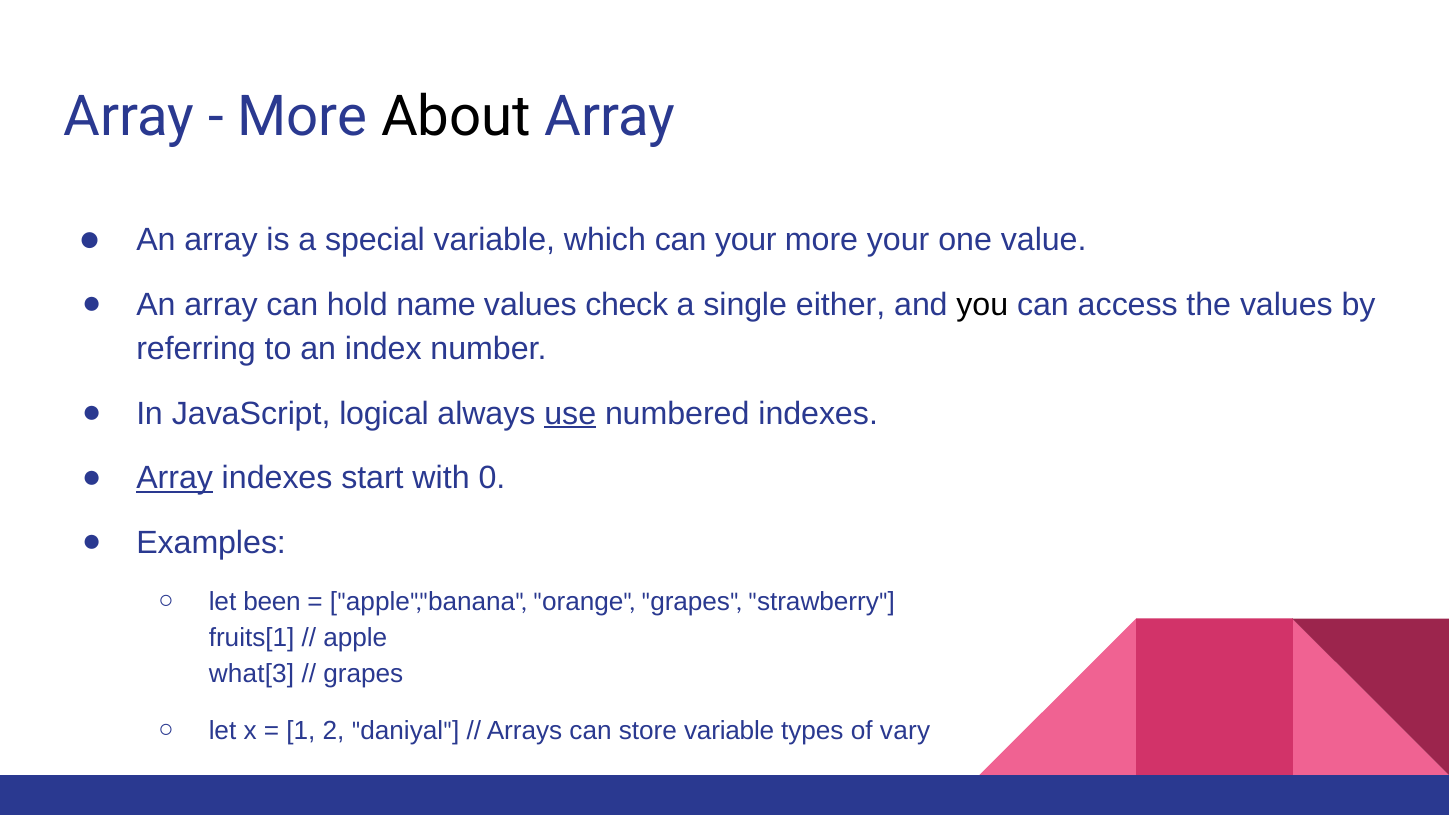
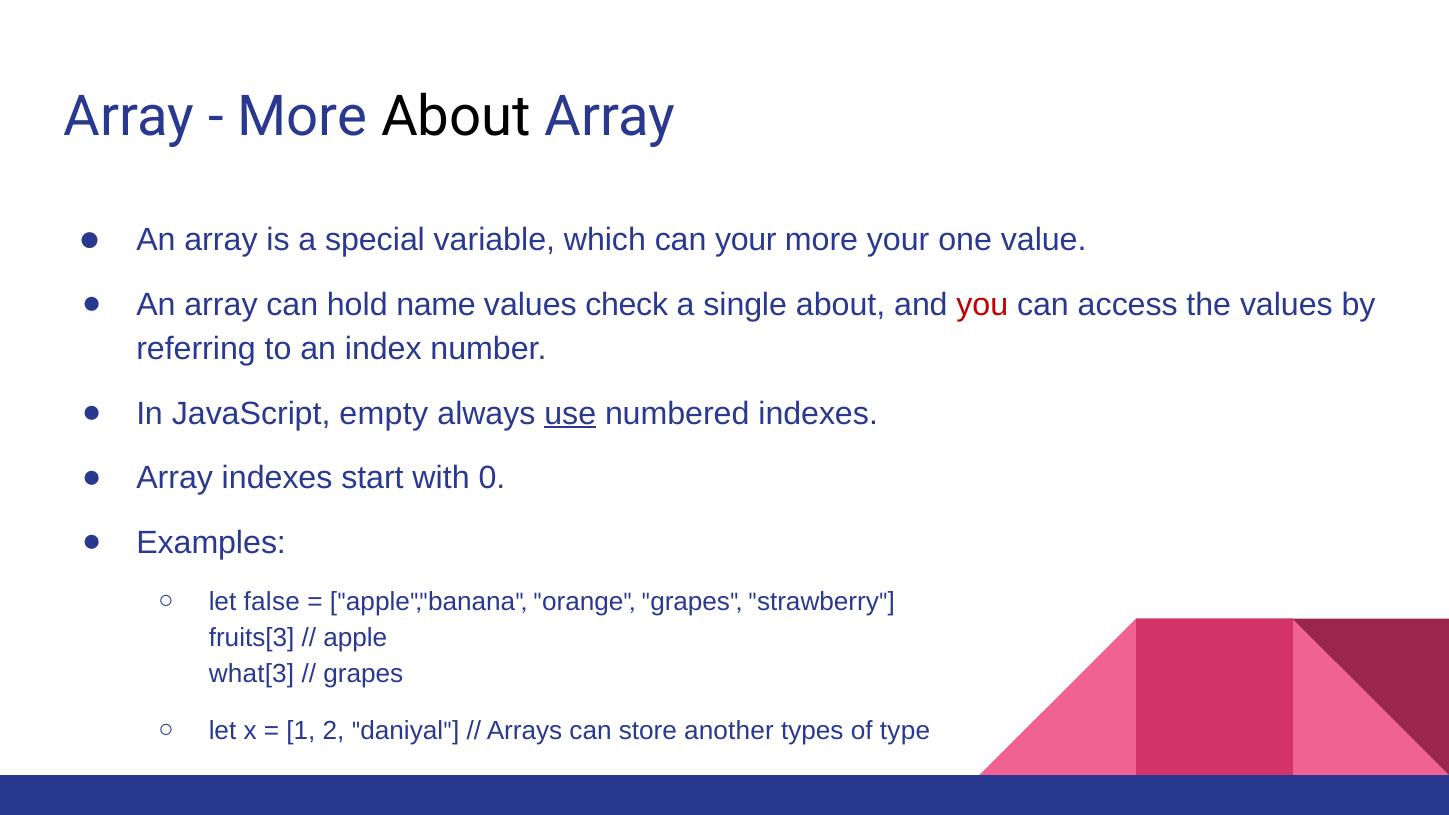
single either: either -> about
you colour: black -> red
logical: logical -> empty
Array at (175, 478) underline: present -> none
been: been -> false
fruits[1: fruits[1 -> fruits[3
store variable: variable -> another
vary: vary -> type
